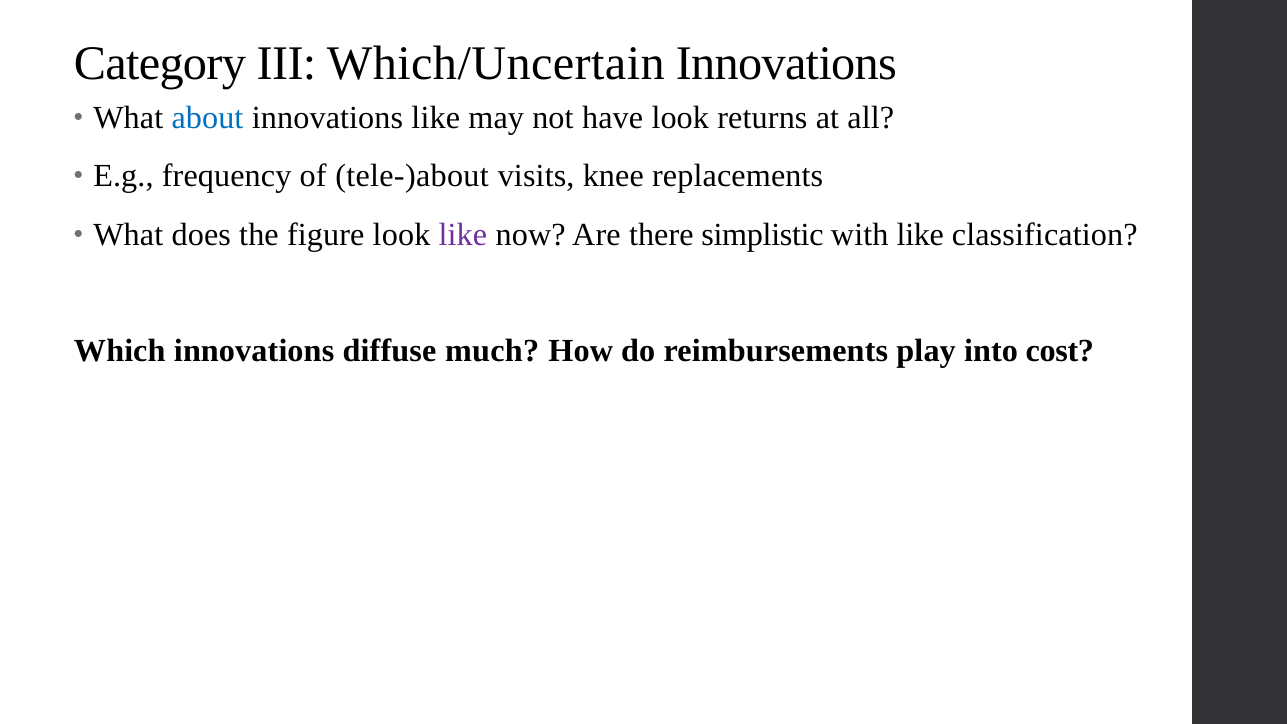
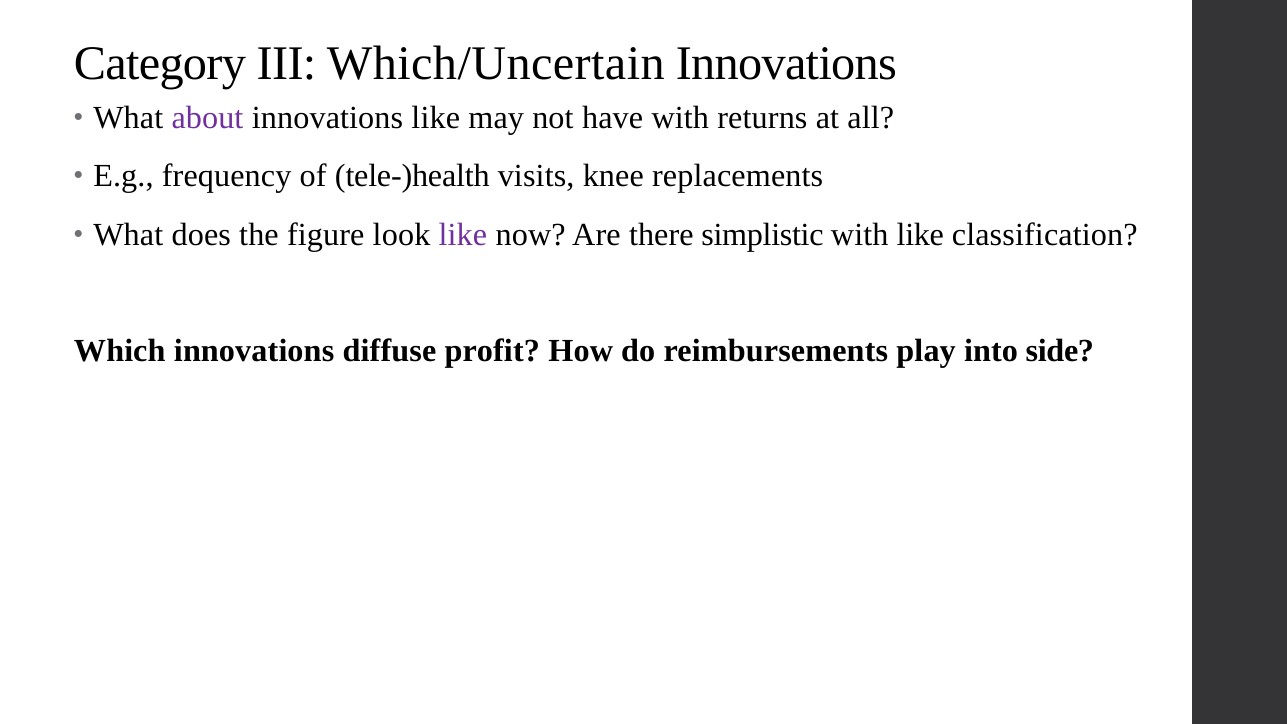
about colour: blue -> purple
have look: look -> with
tele-)about: tele-)about -> tele-)health
much: much -> profit
cost: cost -> side
